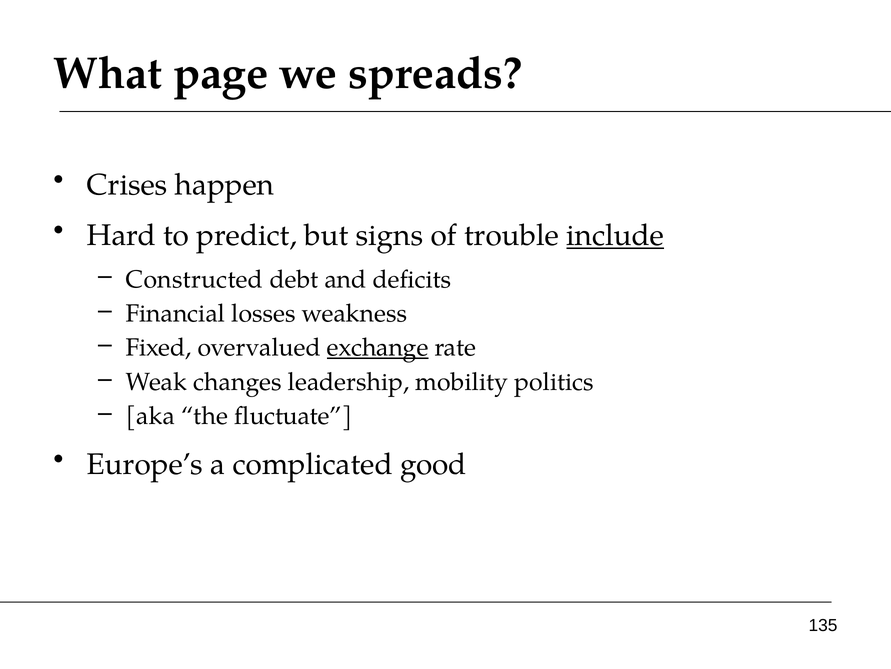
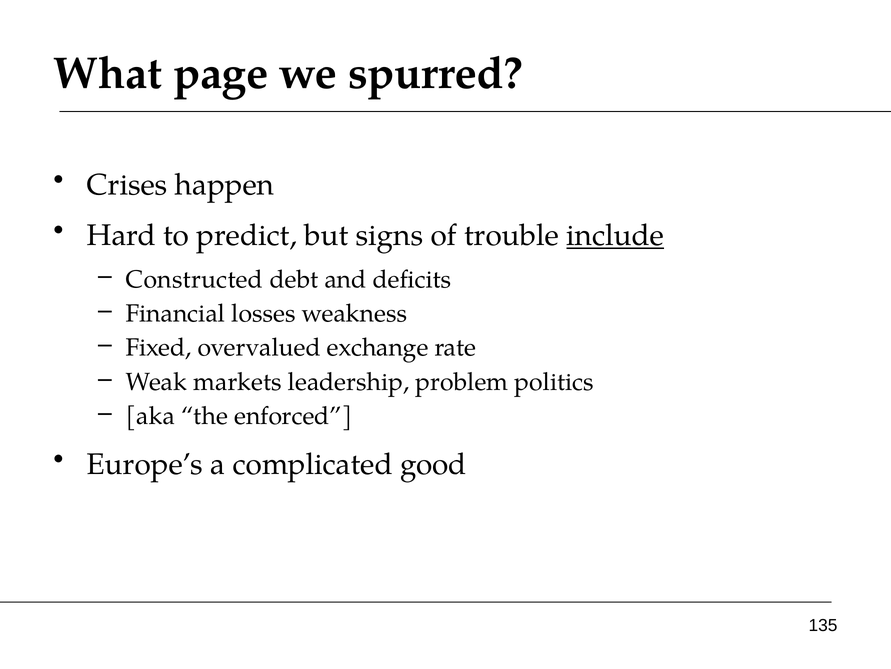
spreads: spreads -> spurred
exchange underline: present -> none
changes: changes -> markets
mobility: mobility -> problem
fluctuate: fluctuate -> enforced
